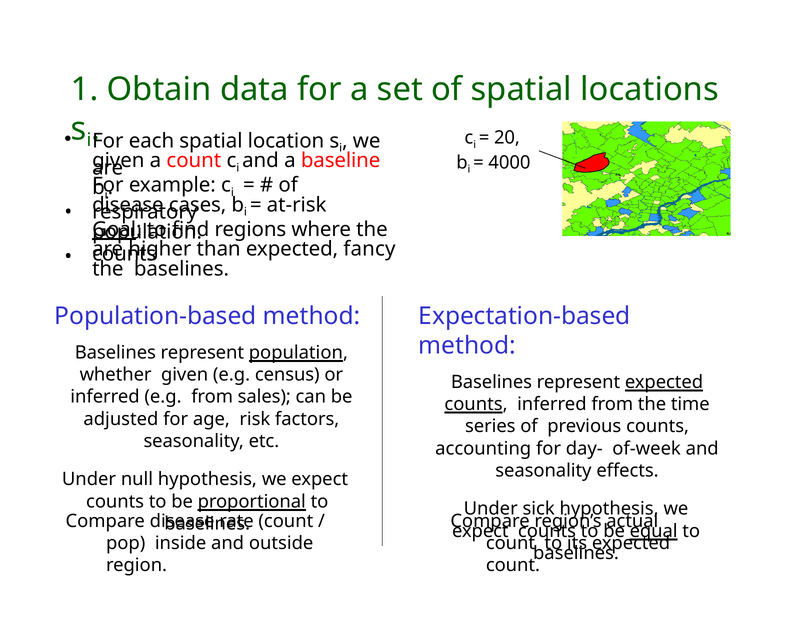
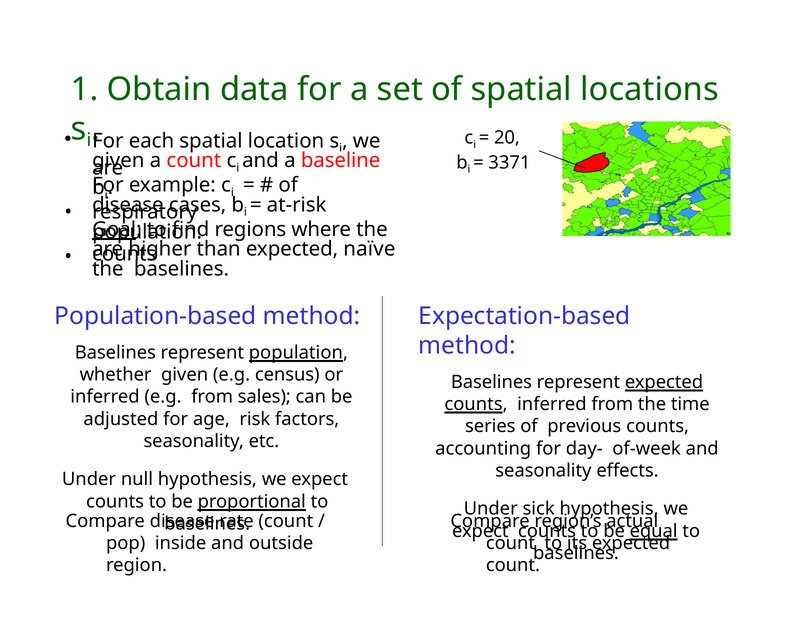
4000: 4000 -> 3371
fancy: fancy -> naïve
